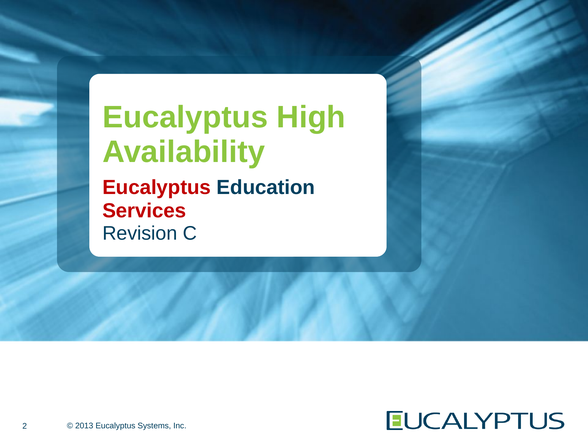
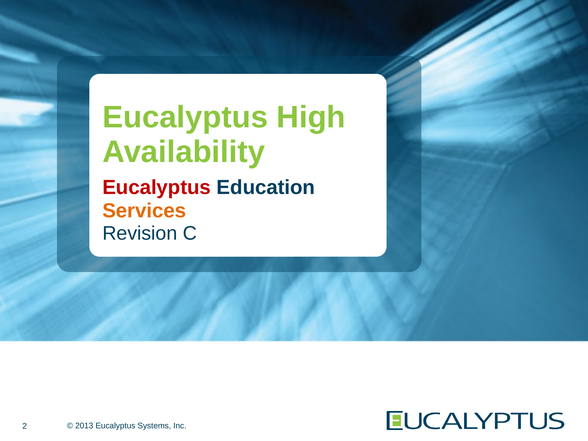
Services colour: red -> orange
